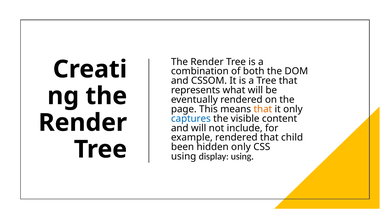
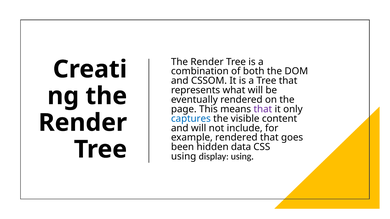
that at (263, 109) colour: orange -> purple
child: child -> goes
hidden only: only -> data
